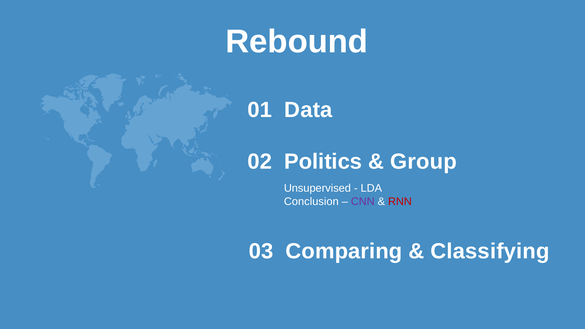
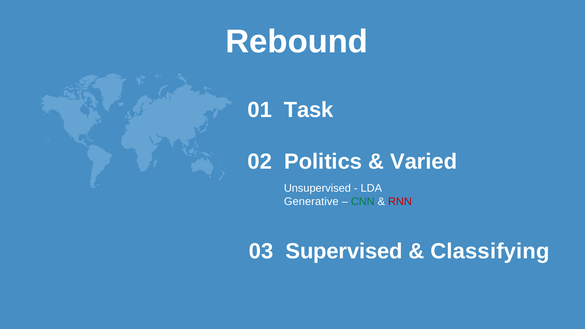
Data: Data -> Task
Group: Group -> Varied
Conclusion: Conclusion -> Generative
CNN colour: purple -> green
Comparing: Comparing -> Supervised
